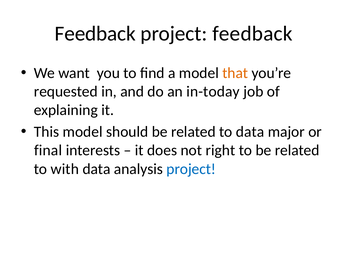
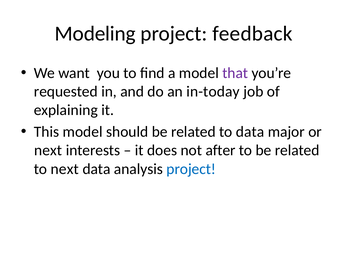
Feedback at (95, 34): Feedback -> Modeling
that colour: orange -> purple
final at (48, 150): final -> next
right: right -> after
to with: with -> next
